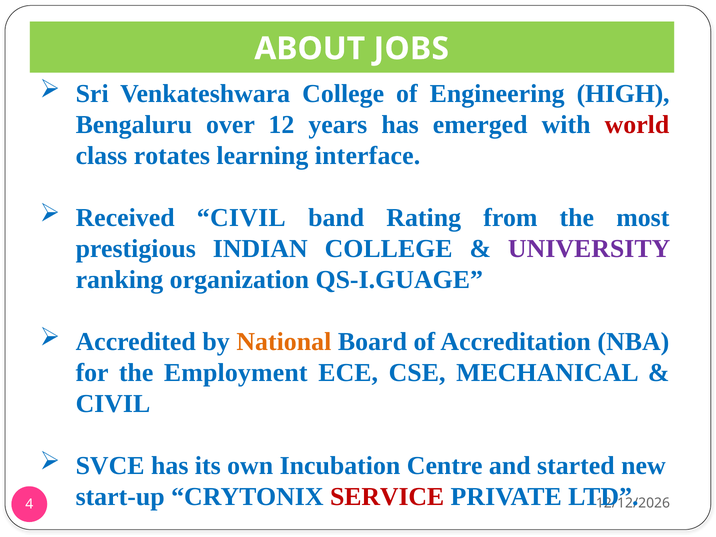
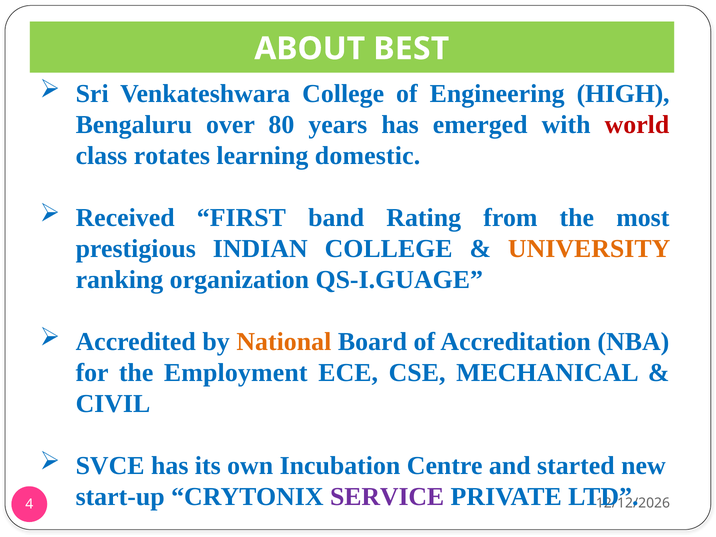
JOBS: JOBS -> BEST
12: 12 -> 80
interface: interface -> domestic
Received CIVIL: CIVIL -> FIRST
UNIVERSITY colour: purple -> orange
SERVICE colour: red -> purple
